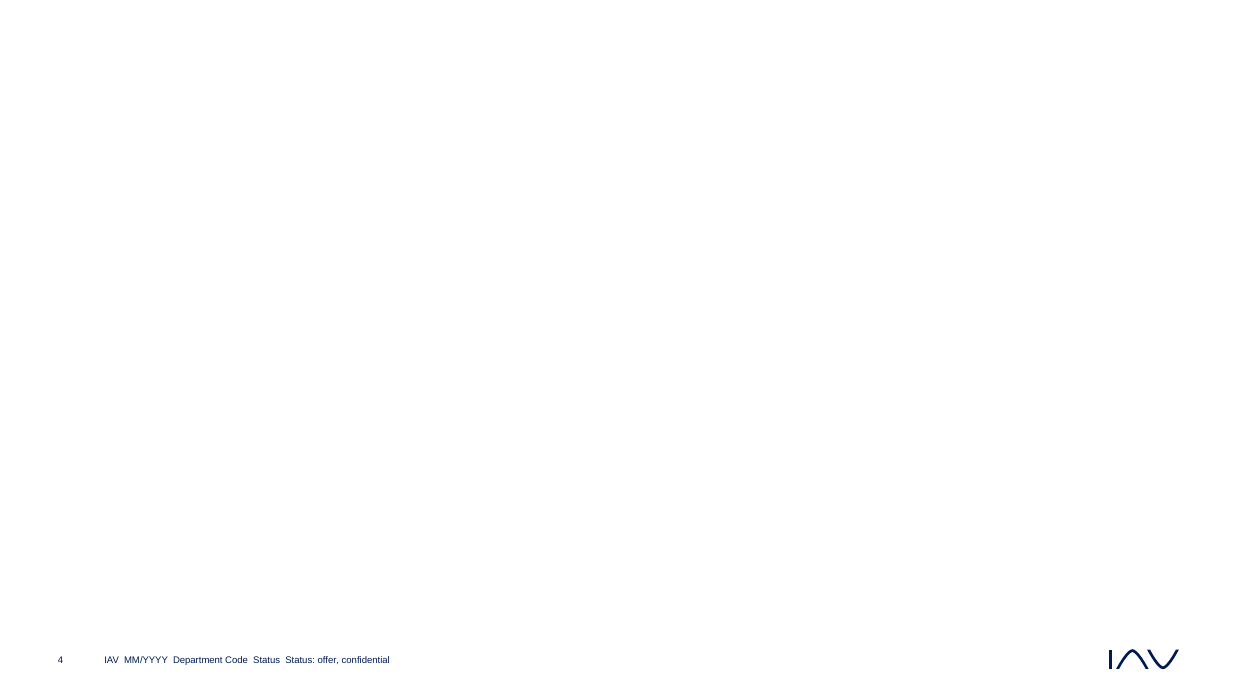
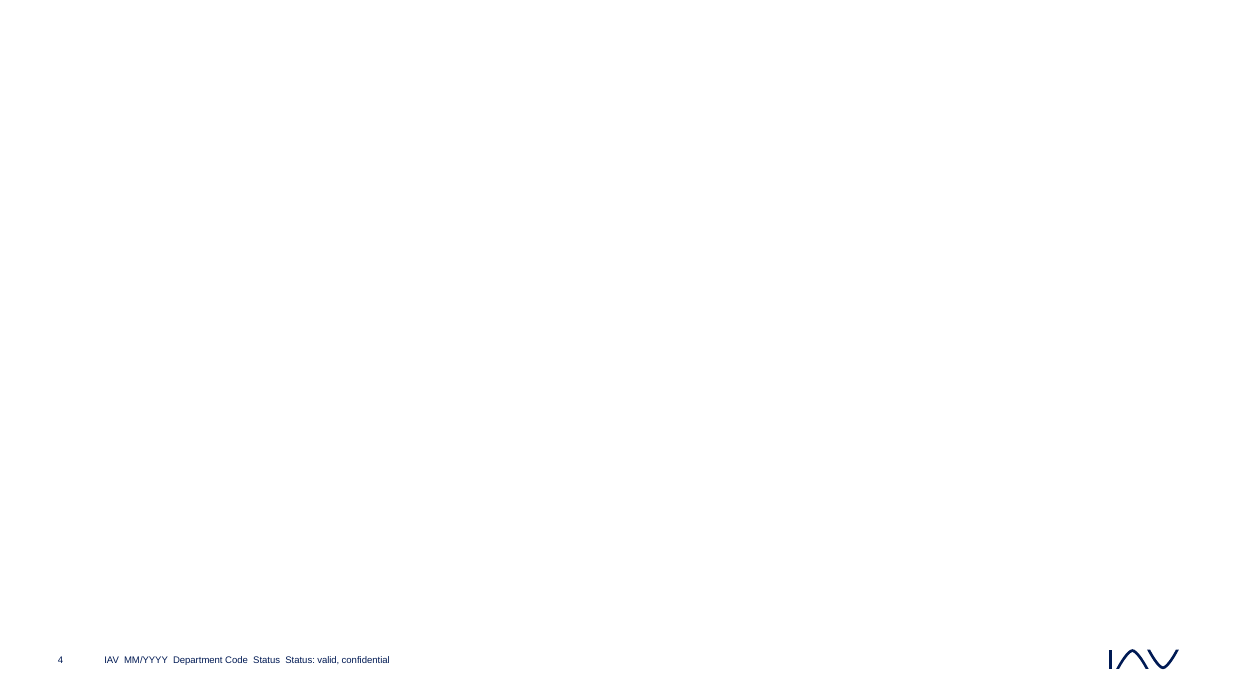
offer: offer -> valid
